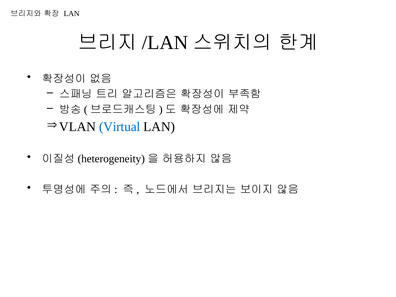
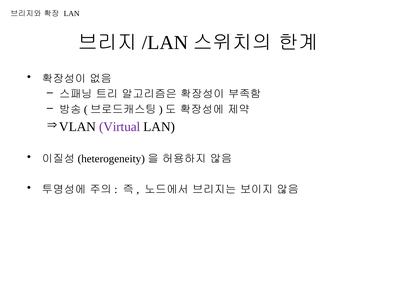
Virtual colour: blue -> purple
